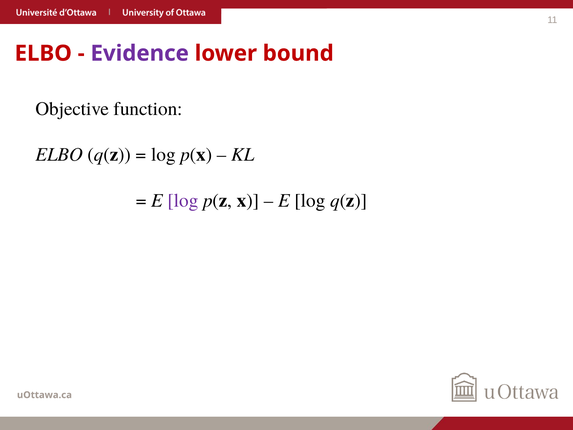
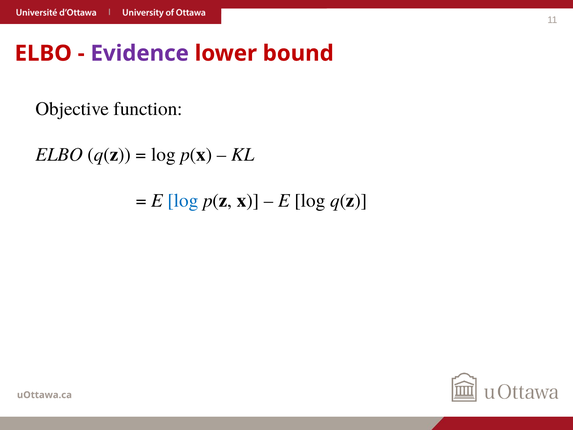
log at (183, 200) colour: purple -> blue
